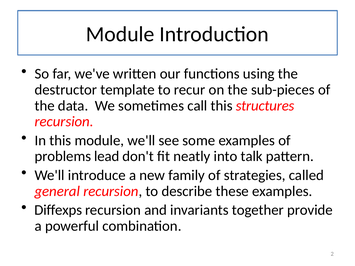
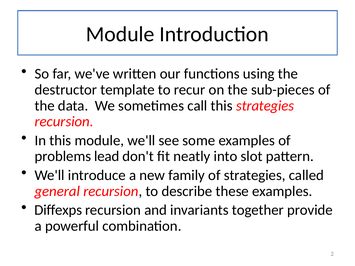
this structures: structures -> strategies
talk: talk -> slot
